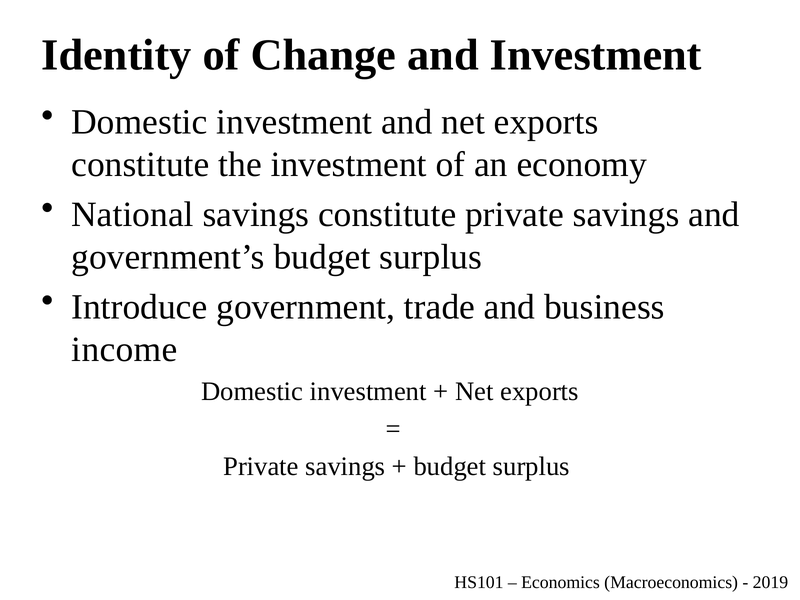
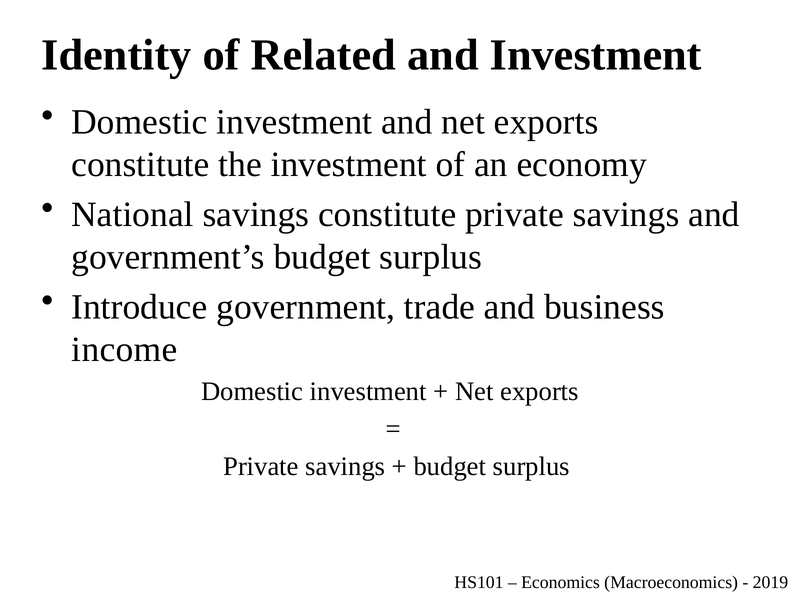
Change: Change -> Related
